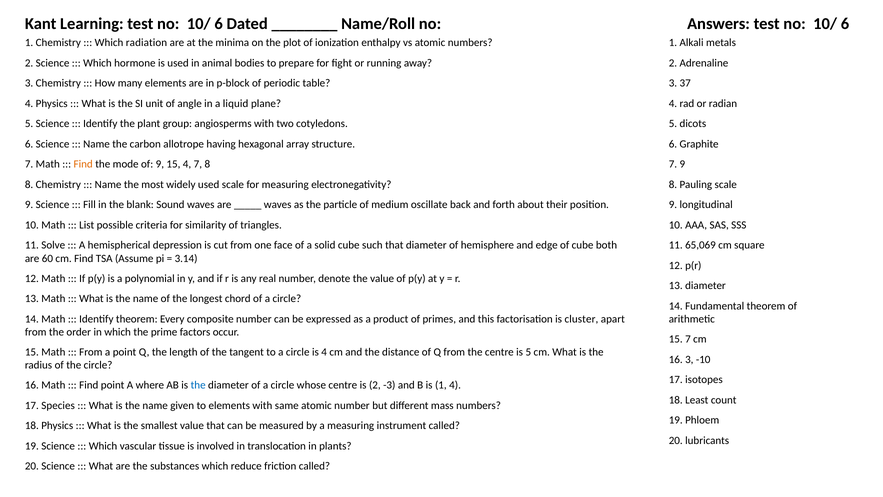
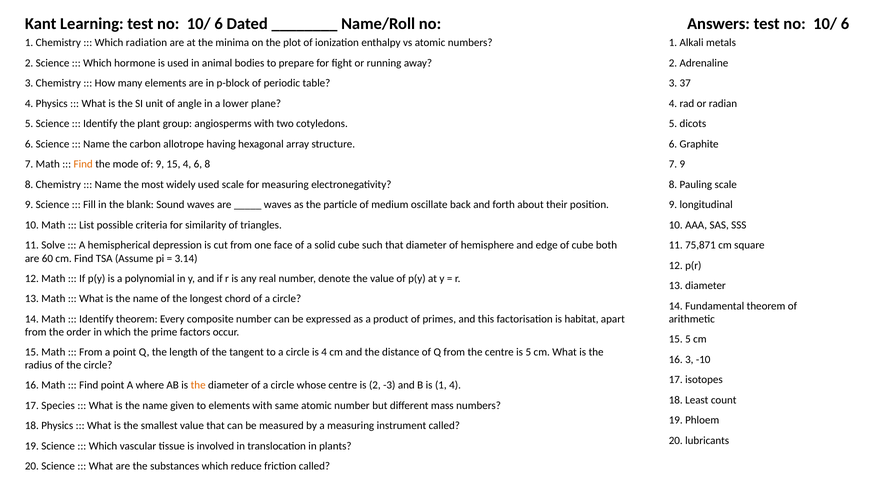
liquid: liquid -> lower
4 7: 7 -> 6
65,069: 65,069 -> 75,871
cluster: cluster -> habitat
15 7: 7 -> 5
the at (198, 385) colour: blue -> orange
